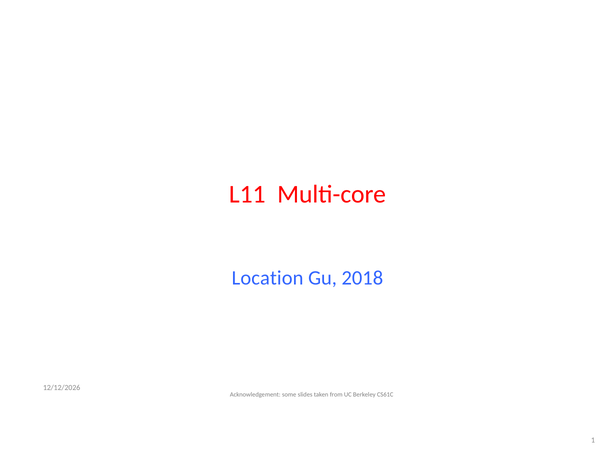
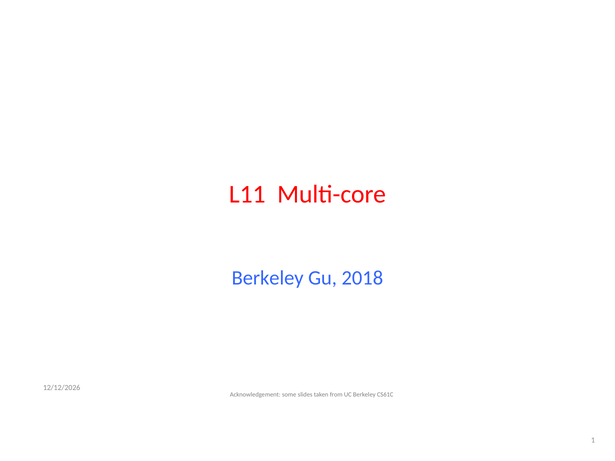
Location at (268, 278): Location -> Berkeley
